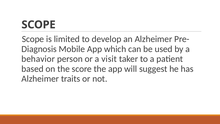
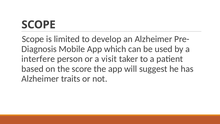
behavior: behavior -> interfere
